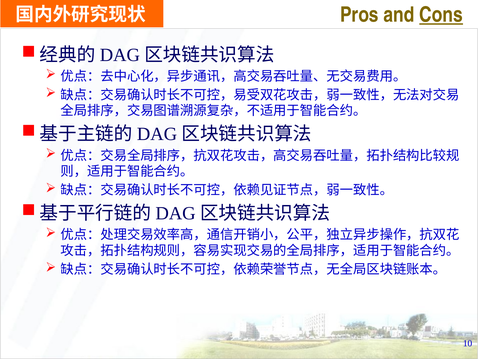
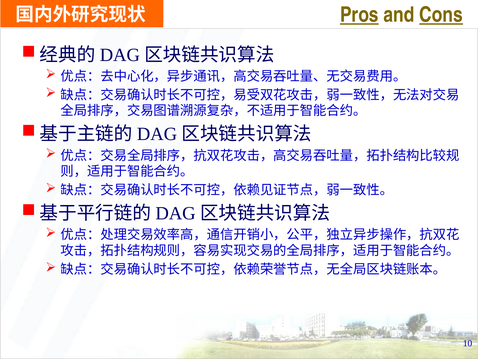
Pros underline: none -> present
